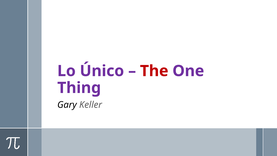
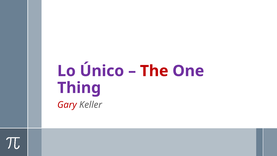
Gary colour: black -> red
